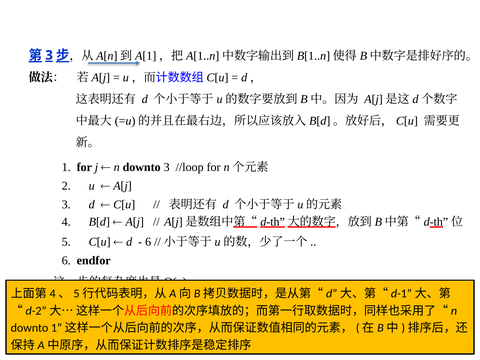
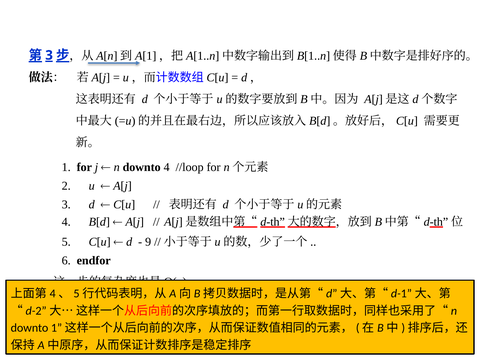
downto 3: 3 -> 4
6 at (148, 242): 6 -> 9
